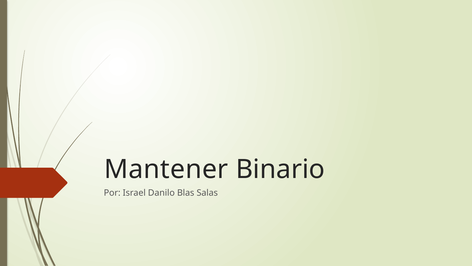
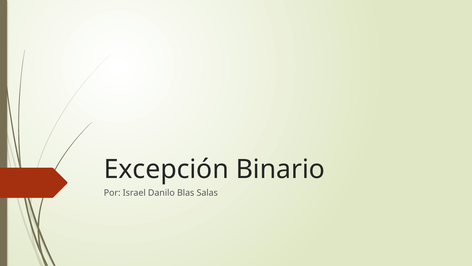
Mantener: Mantener -> Excepción
